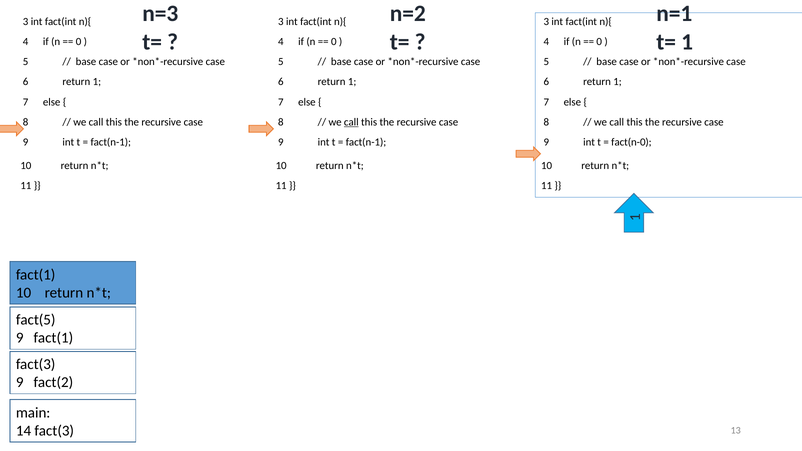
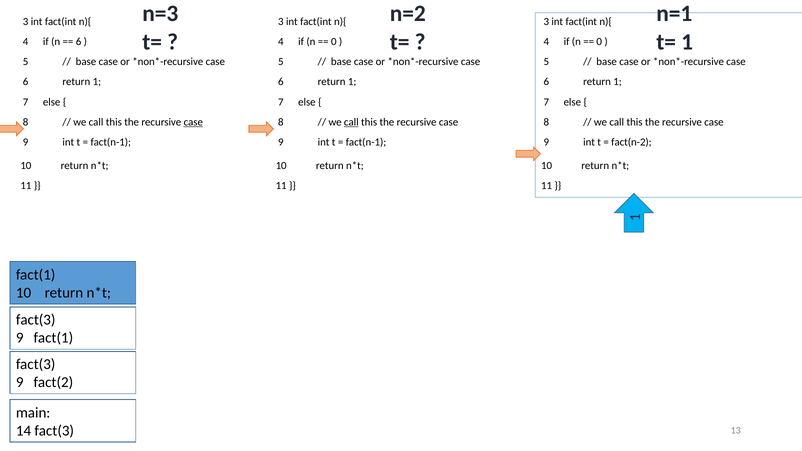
0 at (79, 42): 0 -> 6
case at (193, 122) underline: none -> present
fact(n-0: fact(n-0 -> fact(n-2
fact(5 at (36, 320): fact(5 -> fact(3
